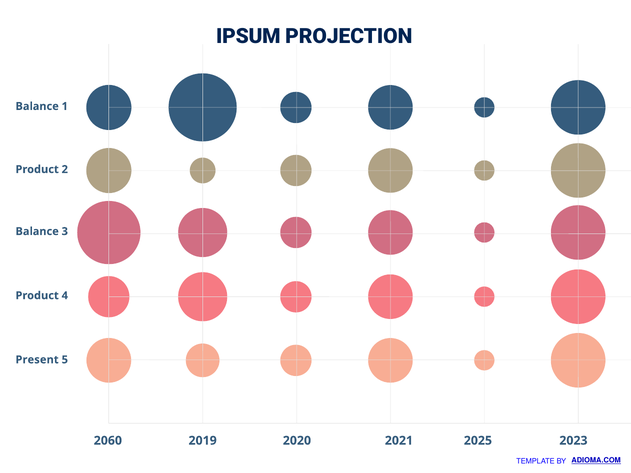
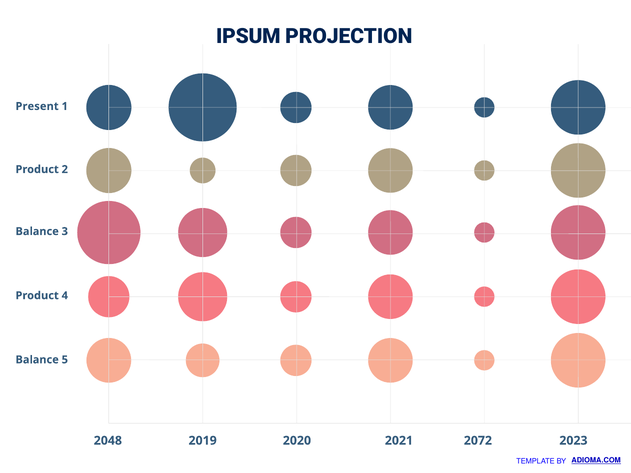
Balance at (37, 106): Balance -> Present
Present at (37, 360): Present -> Balance
2060: 2060 -> 2048
2025: 2025 -> 2072
